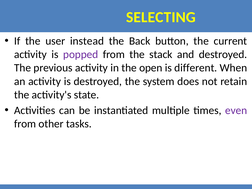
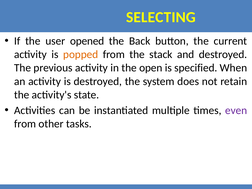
instead: instead -> opened
popped colour: purple -> orange
different: different -> specified
